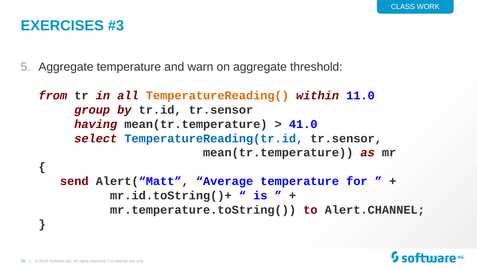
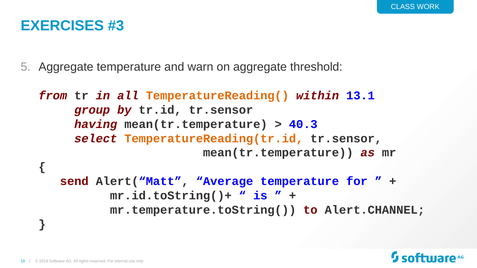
11.0: 11.0 -> 13.1
41.0: 41.0 -> 40.3
TemperatureReading(tr.id colour: blue -> orange
